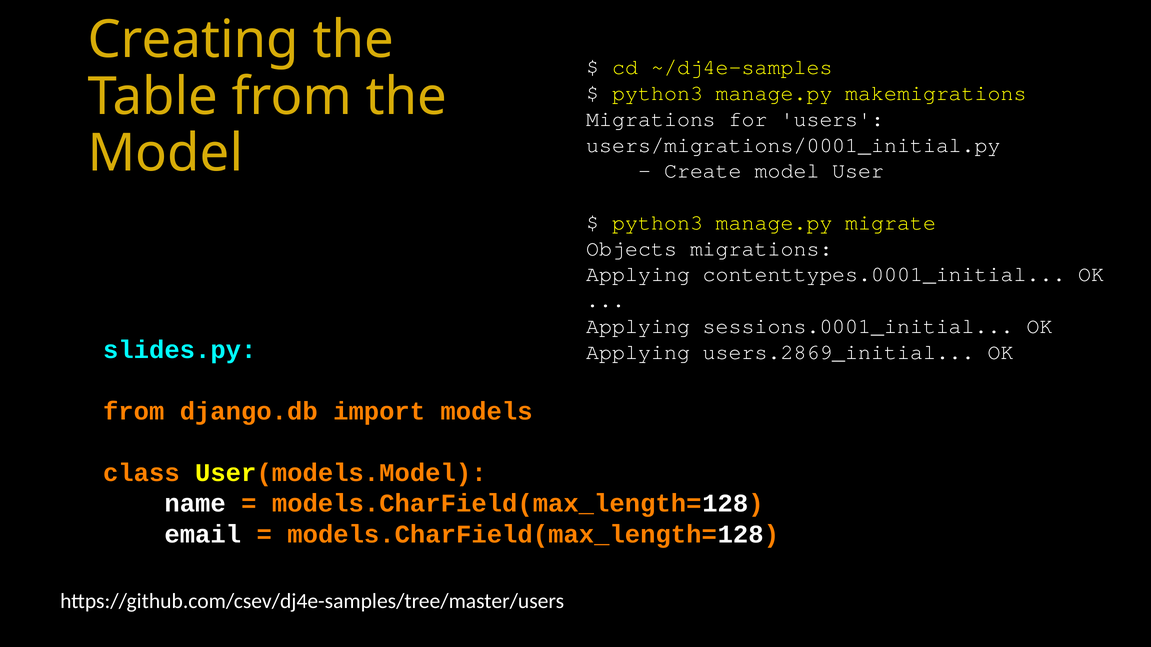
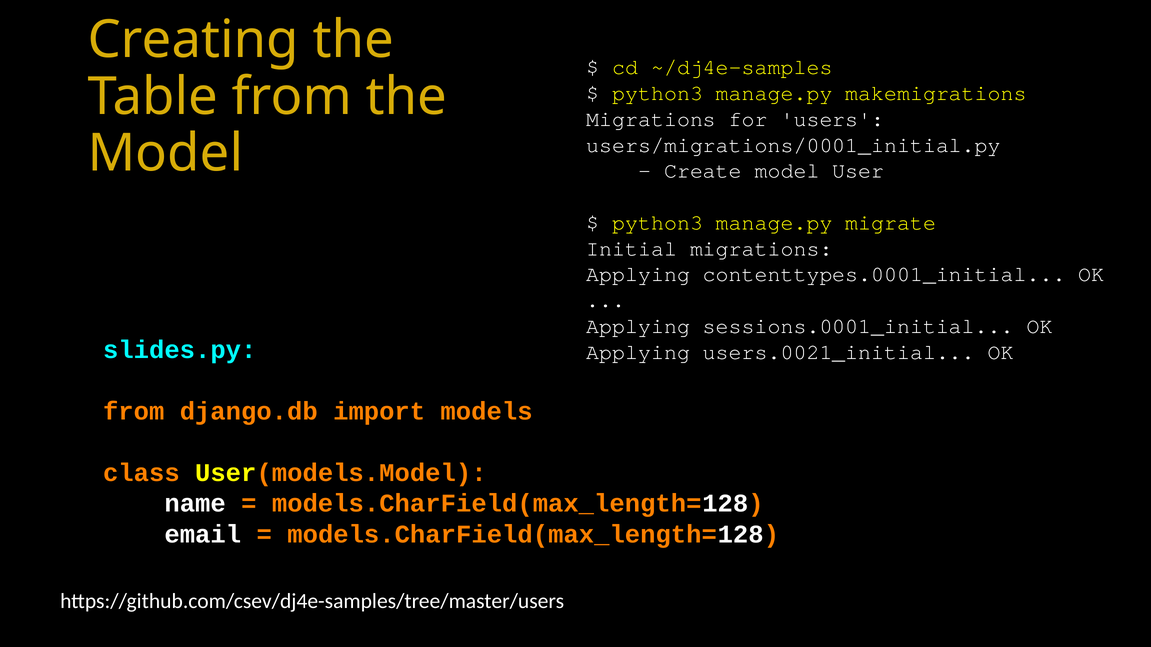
Objects: Objects -> Initial
users.2869_initial: users.2869_initial -> users.0021_initial
